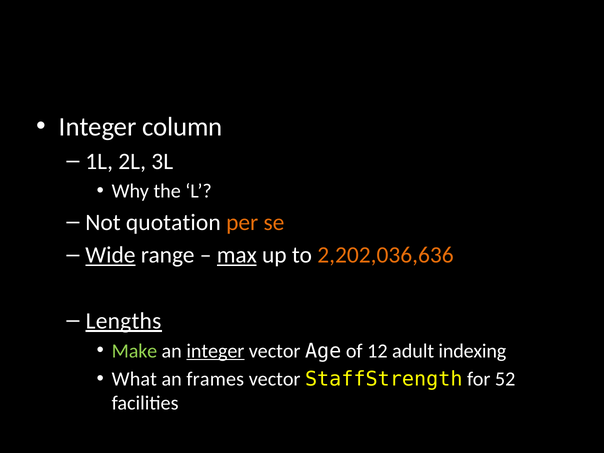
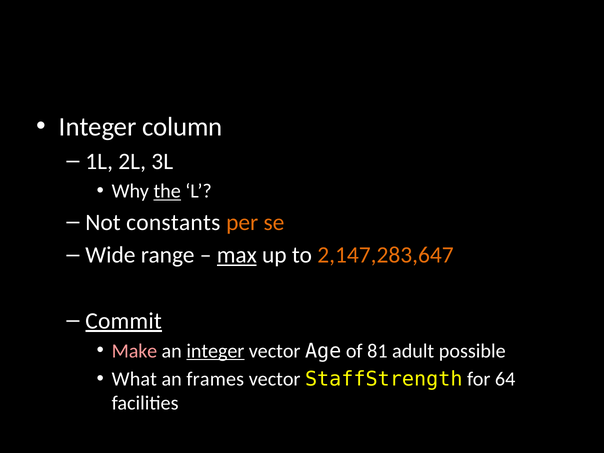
the underline: none -> present
quotation: quotation -> constants
Wide underline: present -> none
2,202,036,636: 2,202,036,636 -> 2,147,283,647
Lengths: Lengths -> Commit
Make colour: light green -> pink
12: 12 -> 81
indexing: indexing -> possible
52: 52 -> 64
